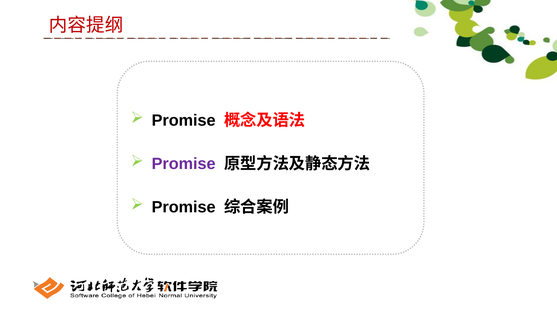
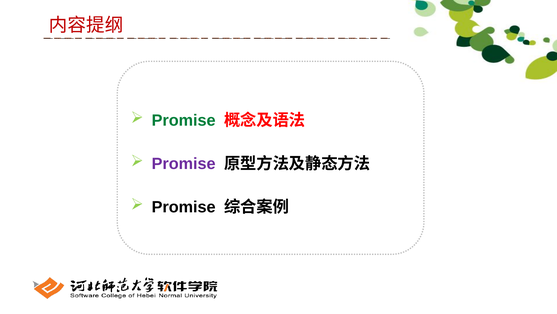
Promise at (184, 120) colour: black -> green
